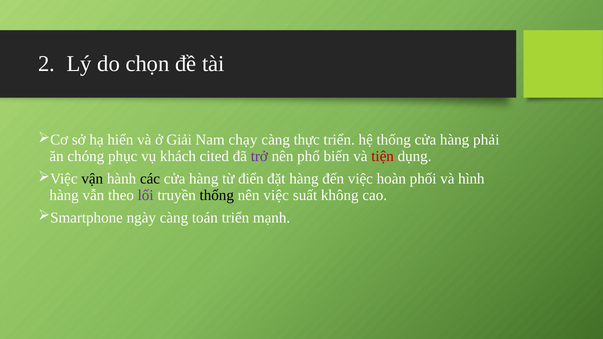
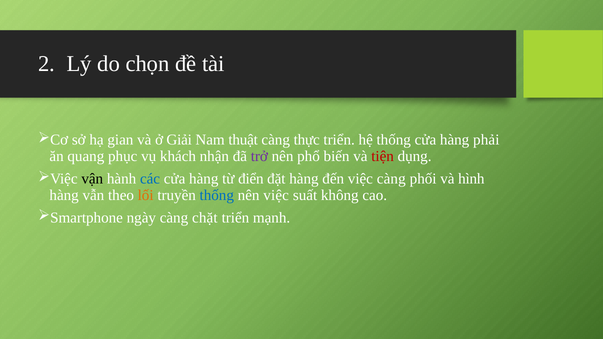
hiển: hiển -> gian
chạy: chạy -> thuật
chóng: chóng -> quang
cited: cited -> nhận
các colour: black -> blue
việc hoàn: hoàn -> càng
lối colour: purple -> orange
thống at (217, 195) colour: black -> blue
toán: toán -> chặt
